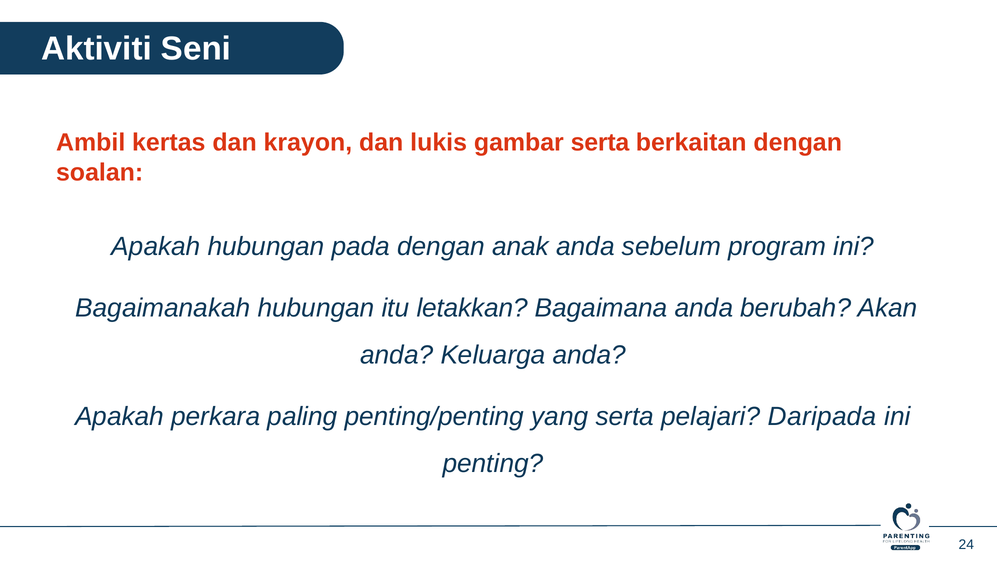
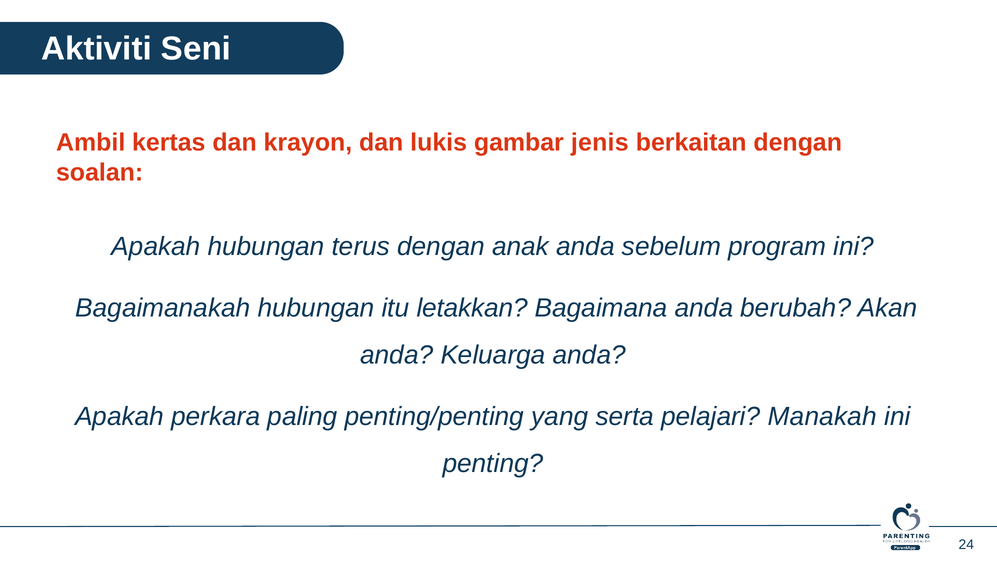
gambar serta: serta -> jenis
pada: pada -> terus
Daripada: Daripada -> Manakah
